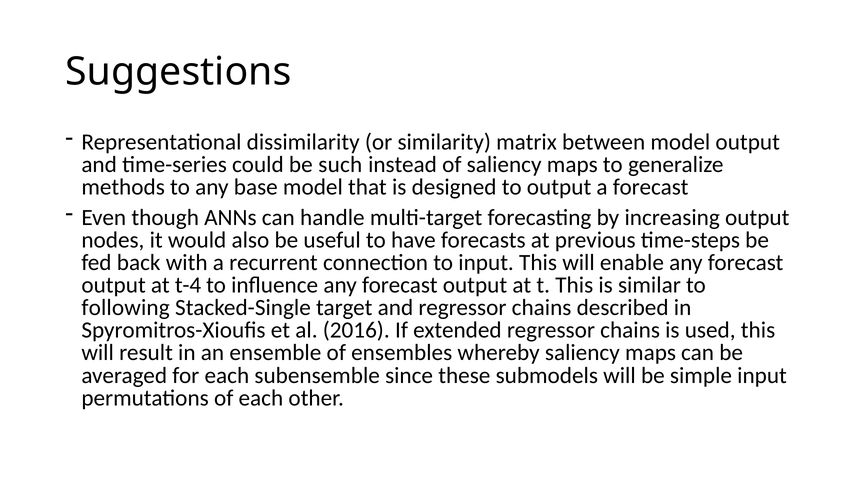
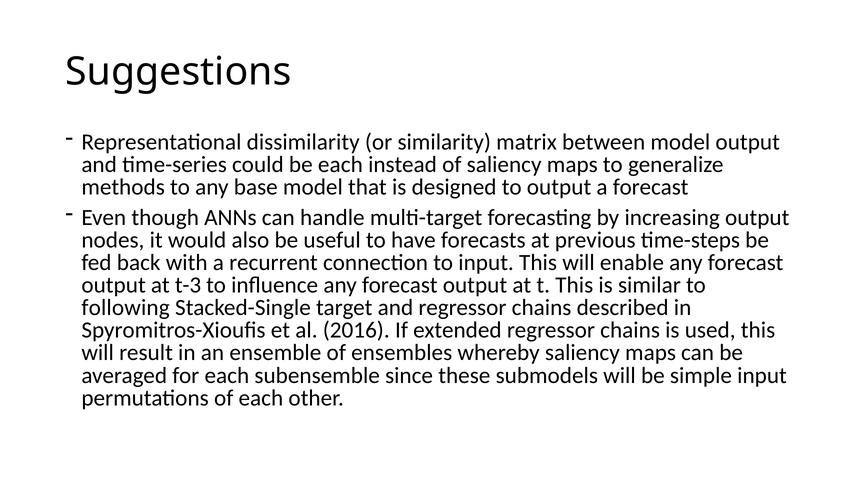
be such: such -> each
t-4: t-4 -> t-3
